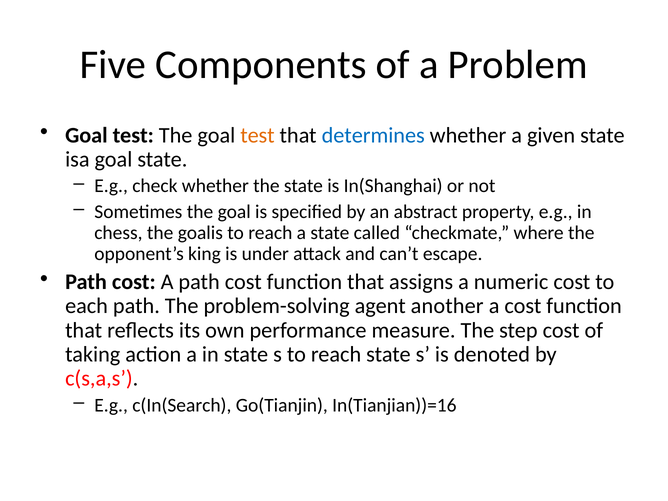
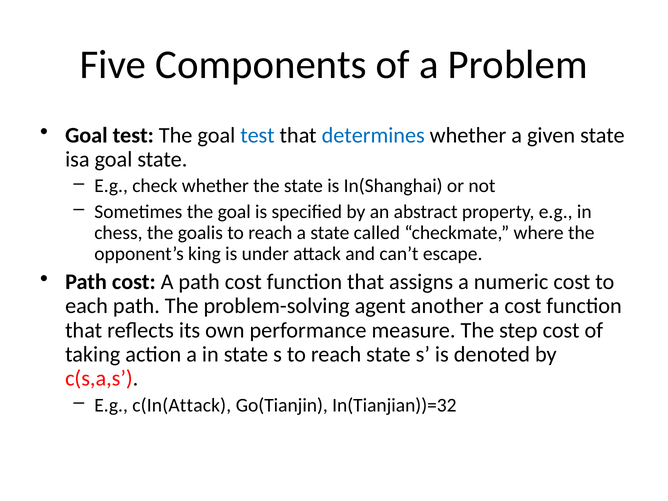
test at (258, 135) colour: orange -> blue
c(In(Search: c(In(Search -> c(In(Attack
In(Tianjian))=16: In(Tianjian))=16 -> In(Tianjian))=32
